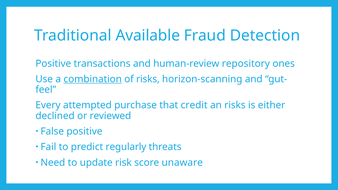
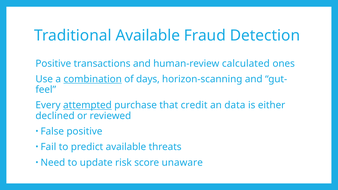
repository: repository -> calculated
of risks: risks -> days
attempted underline: none -> present
an risks: risks -> data
predict regularly: regularly -> available
